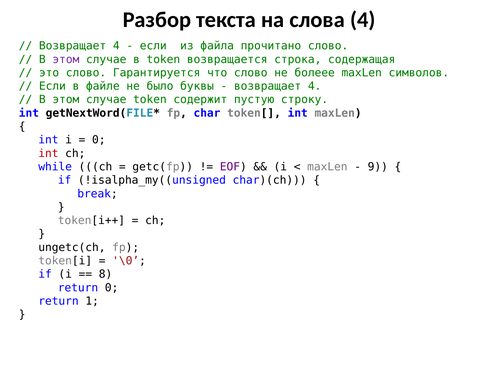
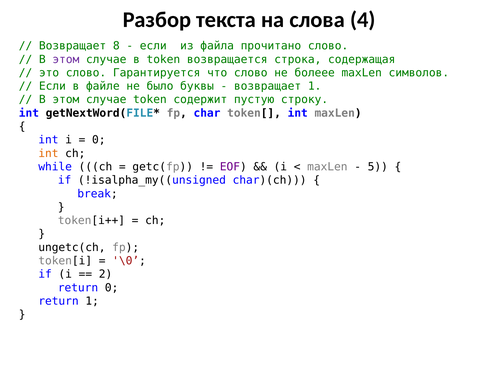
4 at (116, 46): 4 -> 8
4 at (315, 86): 4 -> 1
int at (48, 153) colour: red -> orange
9: 9 -> 5
8: 8 -> 2
